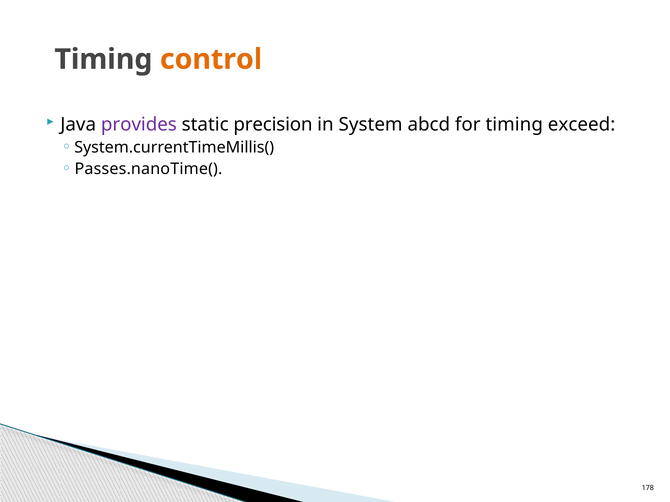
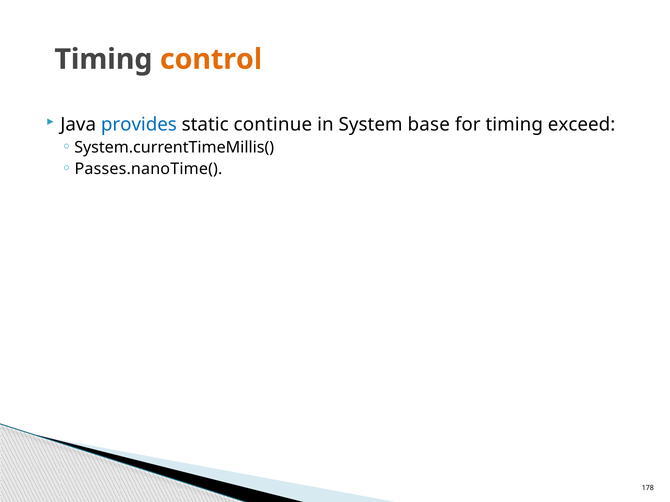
provides colour: purple -> blue
precision: precision -> continue
abcd: abcd -> base
